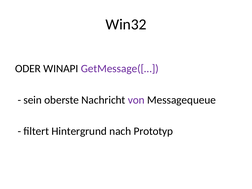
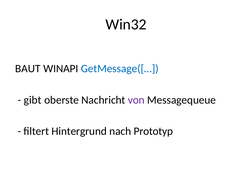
ODER: ODER -> BAUT
GetMessage([… colour: purple -> blue
sein: sein -> gibt
